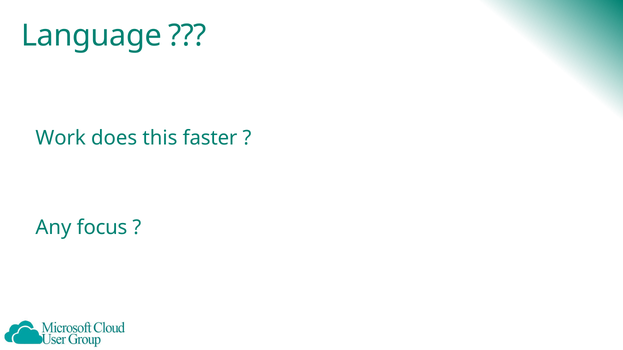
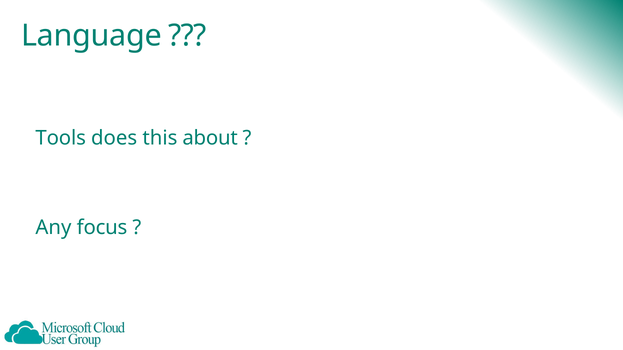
Work: Work -> Tools
faster: faster -> about
